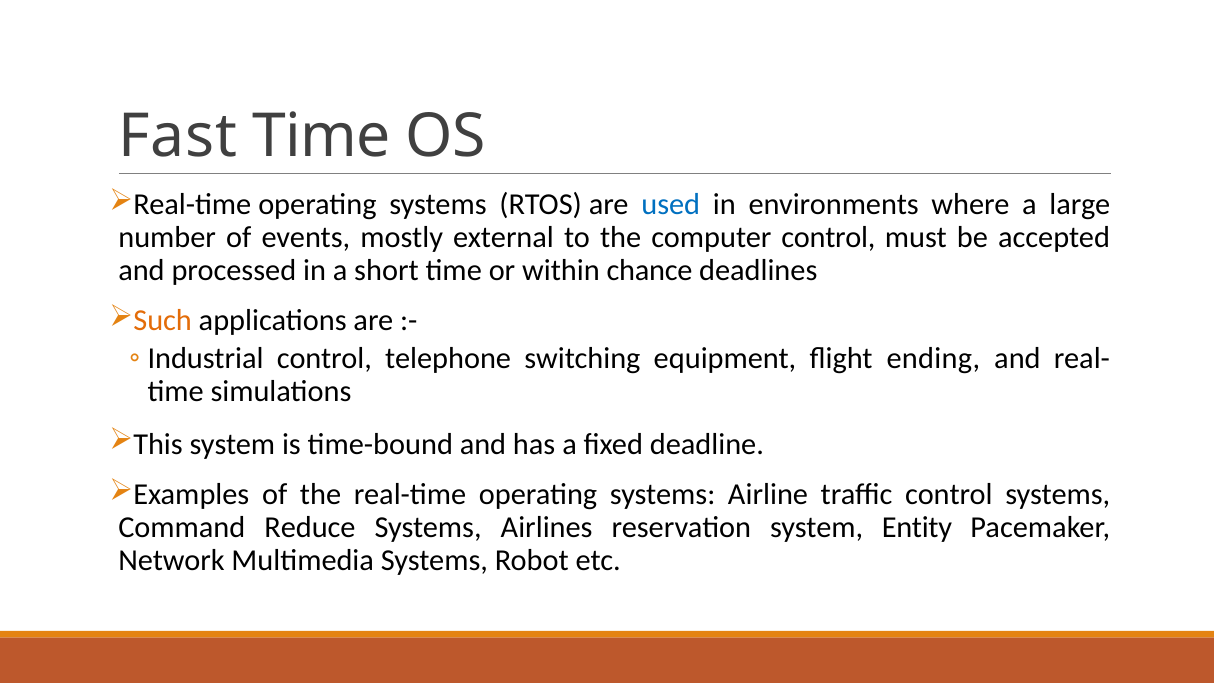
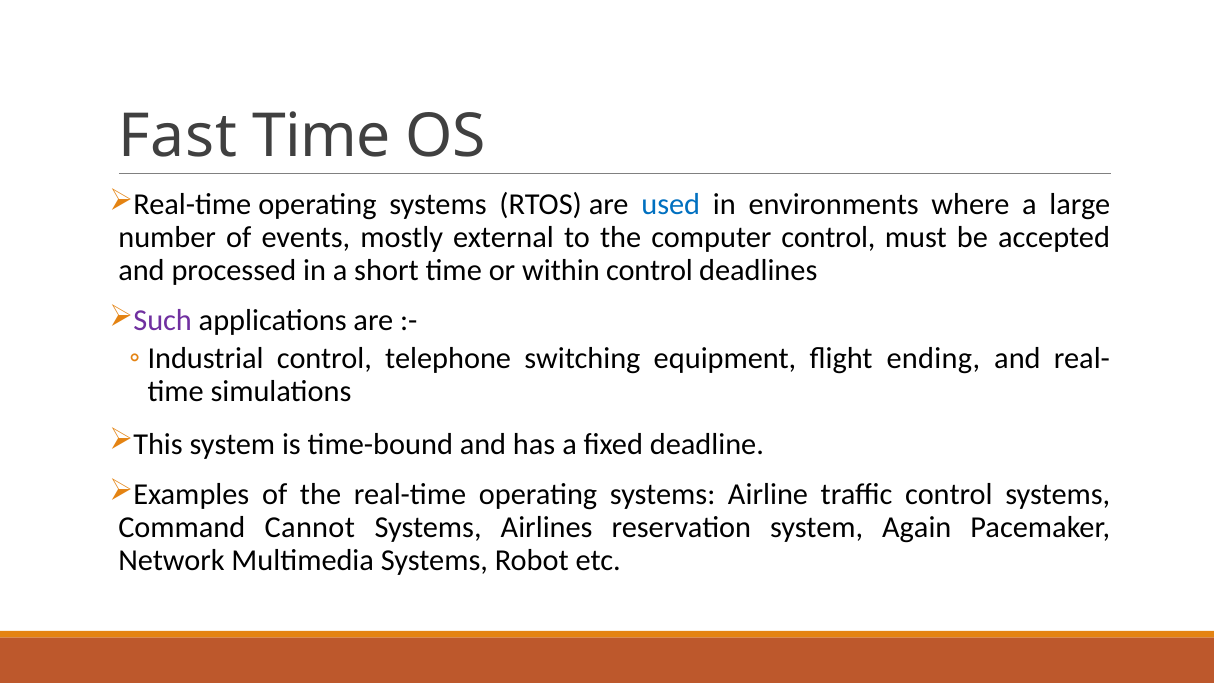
within chance: chance -> control
Such colour: orange -> purple
Reduce: Reduce -> Cannot
Entity: Entity -> Again
